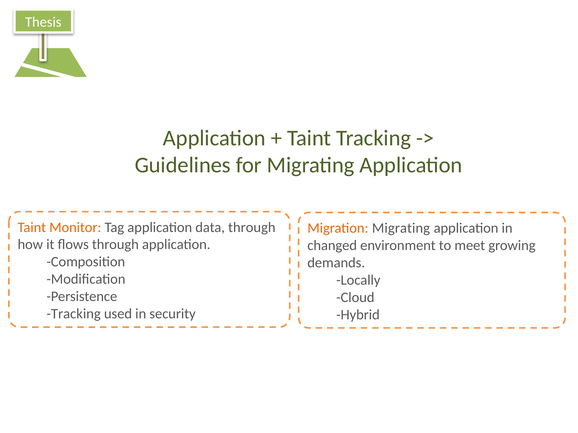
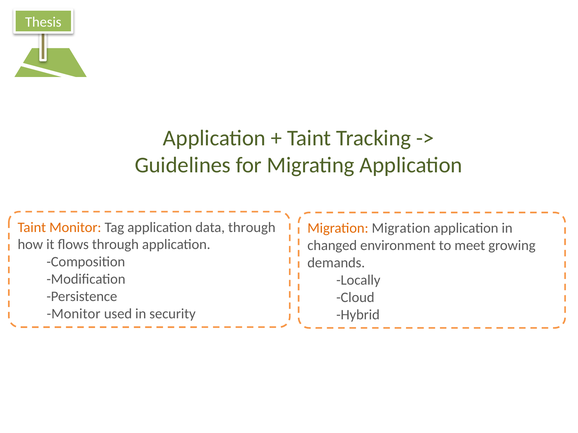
Migration Migrating: Migrating -> Migration
Tracking at (74, 314): Tracking -> Monitor
